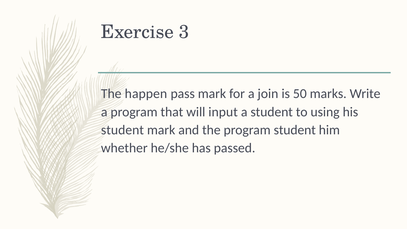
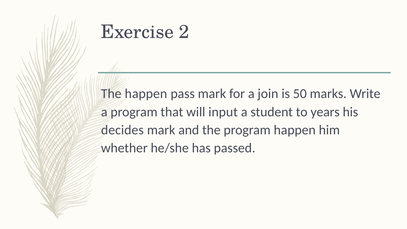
3: 3 -> 2
using: using -> years
student at (122, 130): student -> decides
program student: student -> happen
